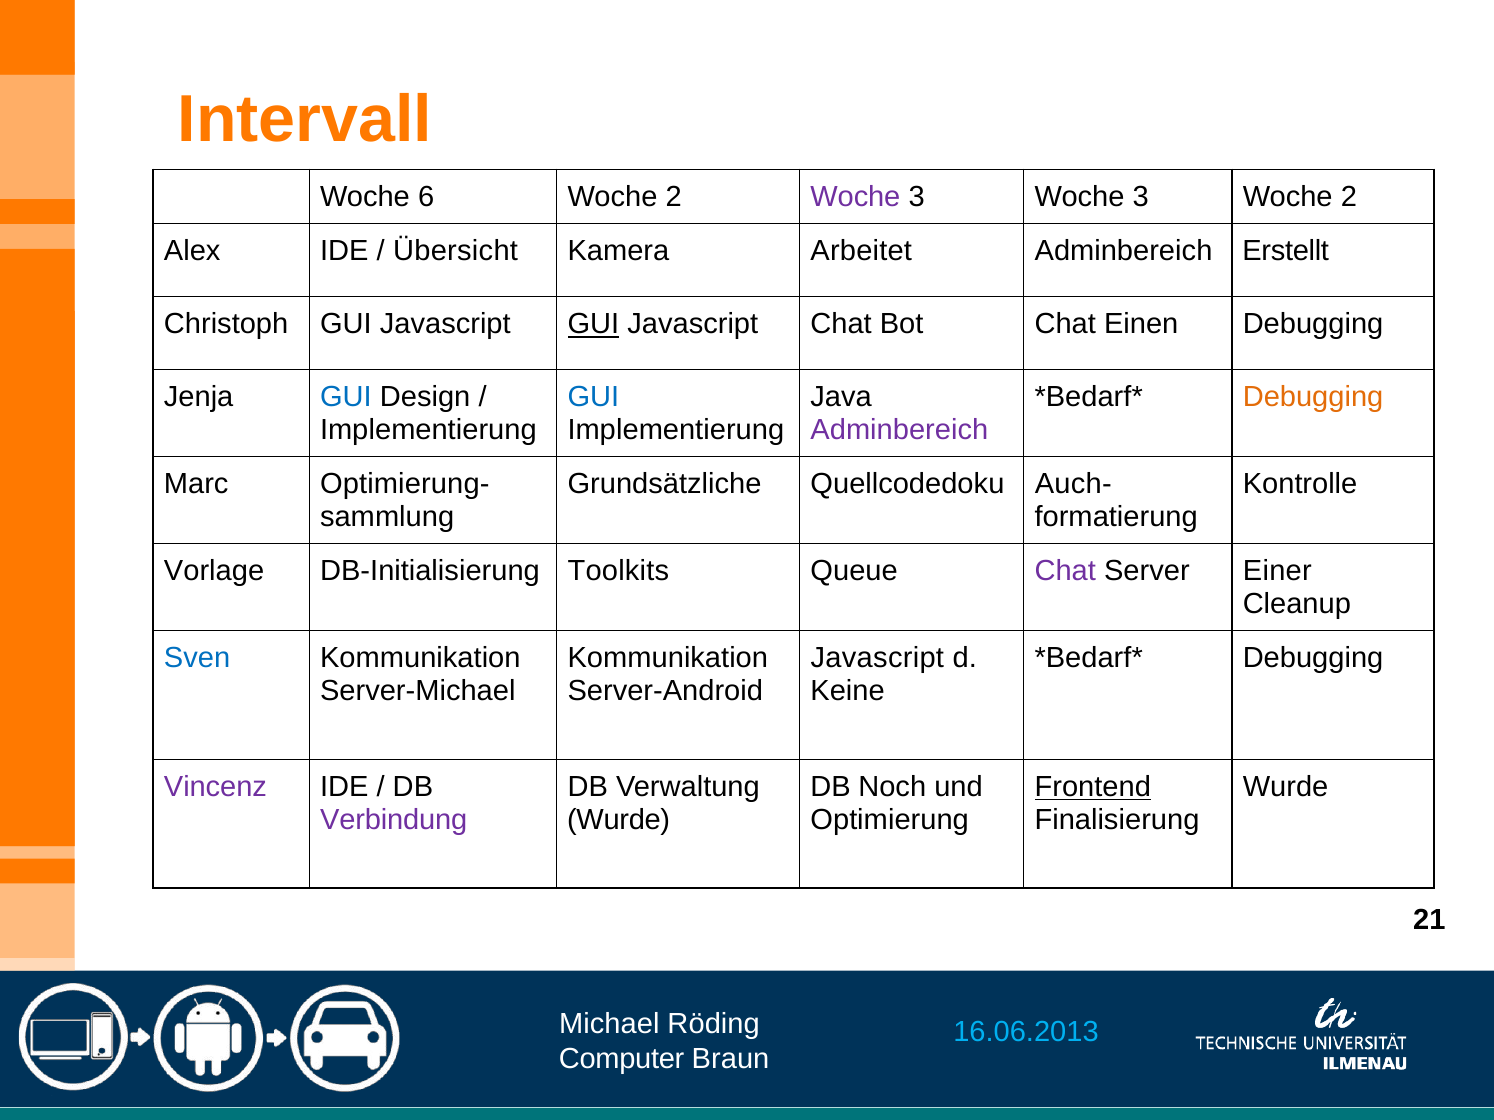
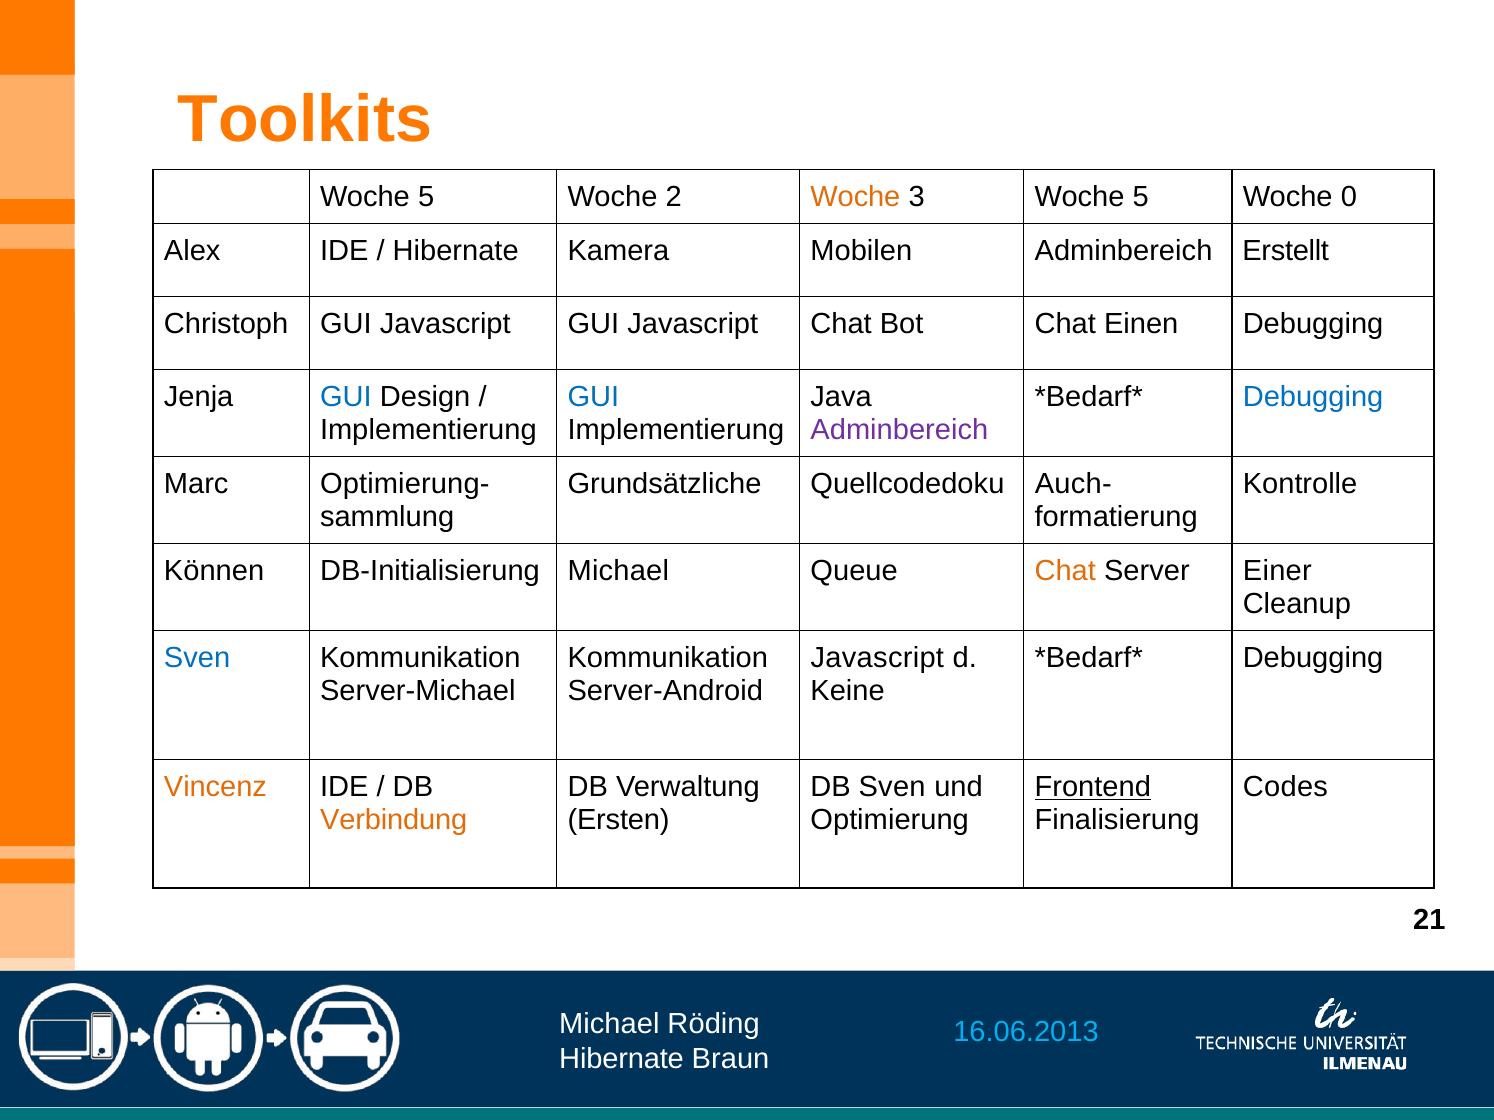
Intervall: Intervall -> Toolkits
6 at (426, 197): 6 -> 5
Woche at (855, 197) colour: purple -> orange
3 Woche 3: 3 -> 5
2 at (1349, 197): 2 -> 0
Übersicht at (456, 251): Übersicht -> Hibernate
Arbeitet: Arbeitet -> Mobilen
GUI at (593, 324) underline: present -> none
Debugging at (1313, 397) colour: orange -> blue
Vorlage: Vorlage -> Können
DB-Initialisierung Toolkits: Toolkits -> Michael
Chat at (1065, 571) colour: purple -> orange
Vincenz colour: purple -> orange
DB Noch: Noch -> Sven
Wurde at (1286, 787): Wurde -> Codes
Verbindung colour: purple -> orange
Wurde at (619, 820): Wurde -> Ersten
Computer at (622, 1060): Computer -> Hibernate
